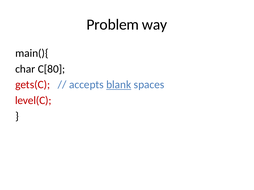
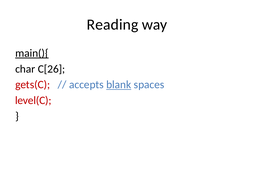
Problem: Problem -> Reading
main(){ underline: none -> present
C[80: C[80 -> C[26
